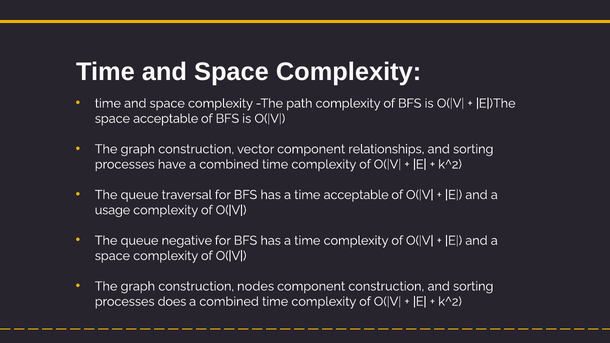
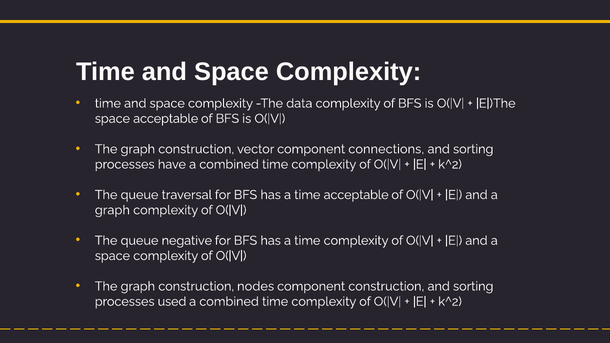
path: path -> data
relationships: relationships -> connections
usage at (112, 210): usage -> graph
does: does -> used
